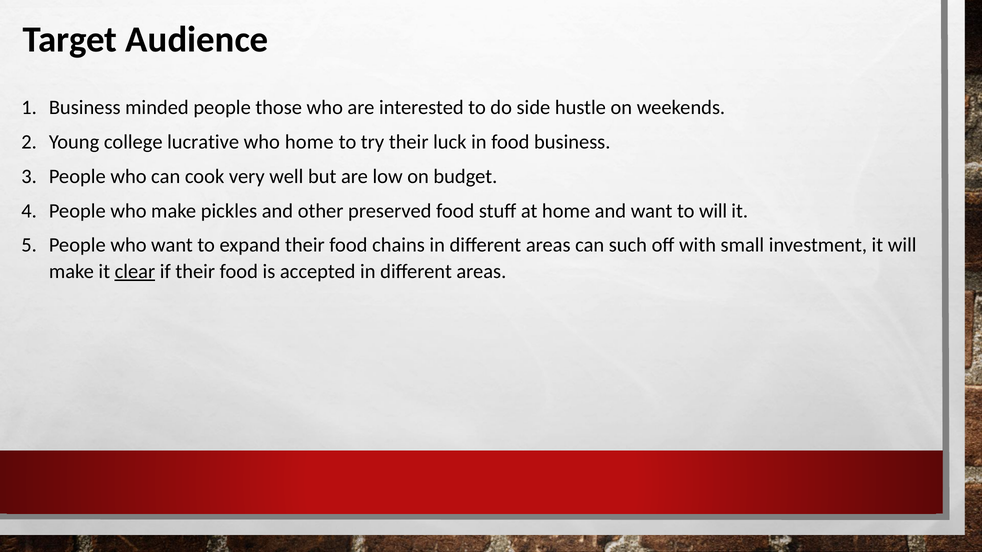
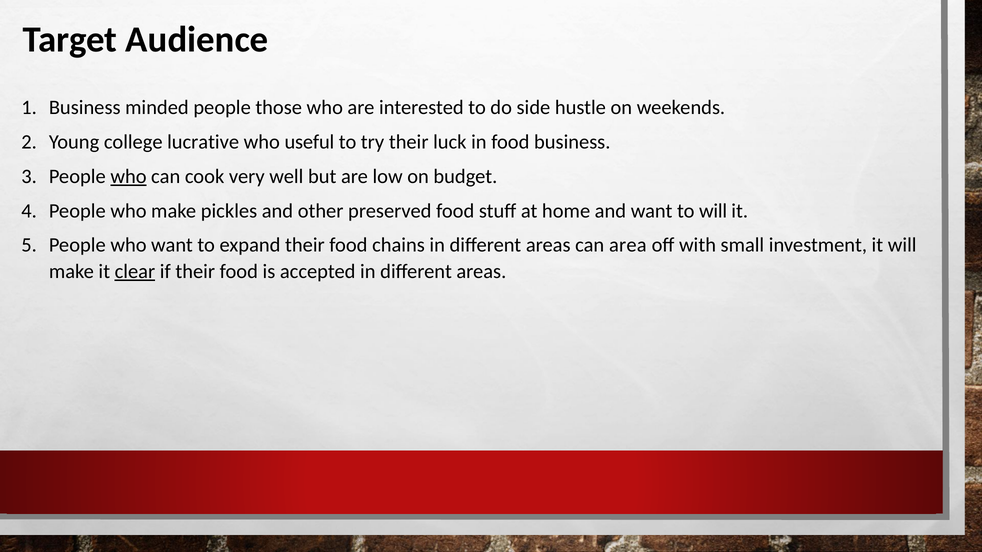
who home: home -> useful
who at (128, 176) underline: none -> present
such: such -> area
